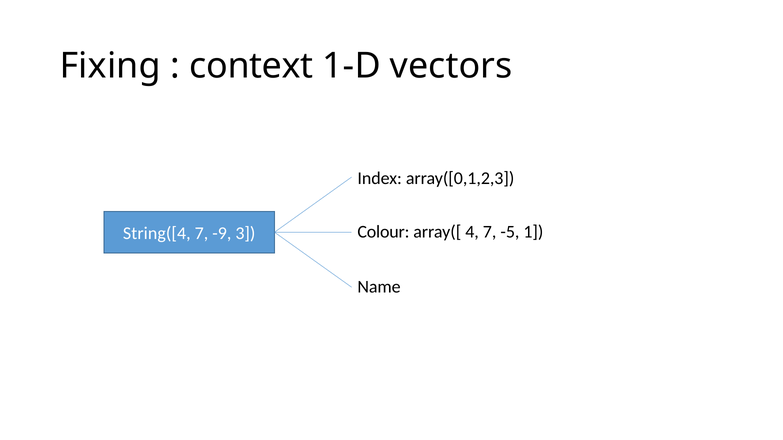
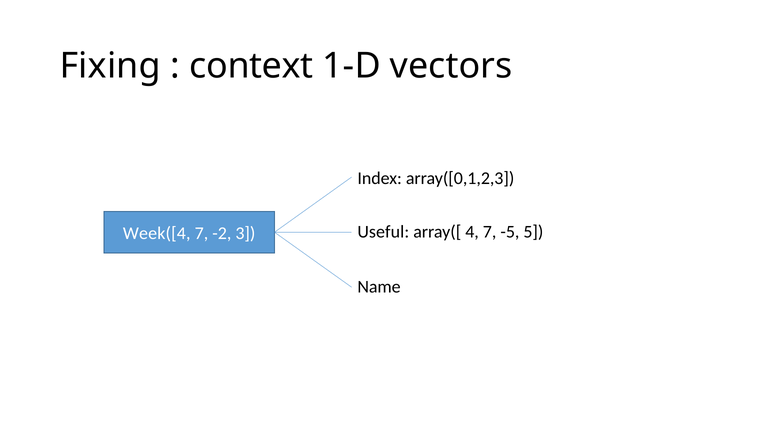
Colour: Colour -> Useful
1: 1 -> 5
String([4: String([4 -> Week([4
-9: -9 -> -2
